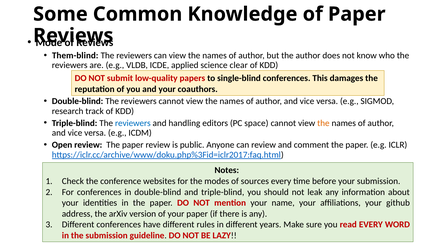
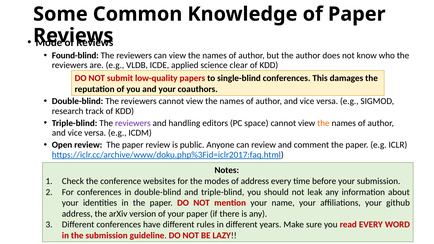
Them-blind: Them-blind -> Found-blind
reviewers at (133, 123) colour: blue -> purple
of sources: sources -> address
